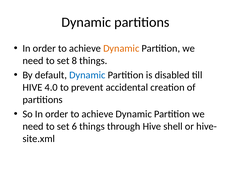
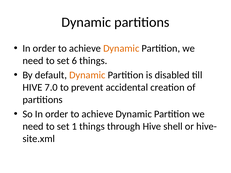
8: 8 -> 6
Dynamic at (87, 75) colour: blue -> orange
4.0: 4.0 -> 7.0
6: 6 -> 1
